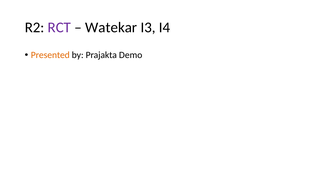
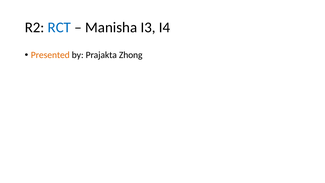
RCT colour: purple -> blue
Watekar: Watekar -> Manisha
Demo: Demo -> Zhong
